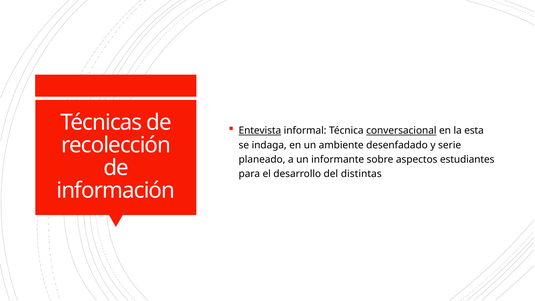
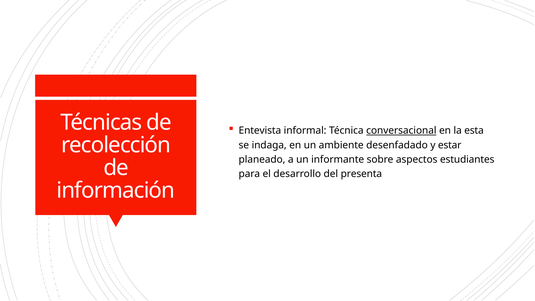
Entevista underline: present -> none
serie: serie -> estar
distintas: distintas -> presenta
